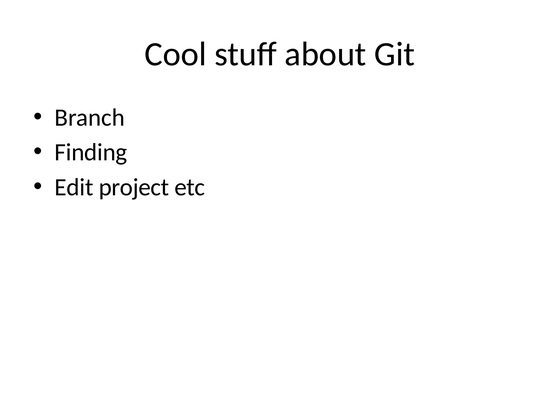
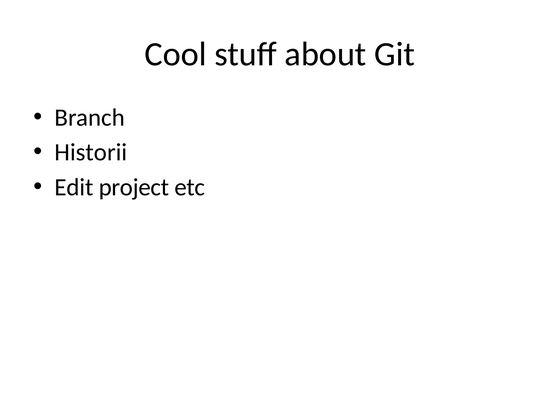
Finding: Finding -> Historii
